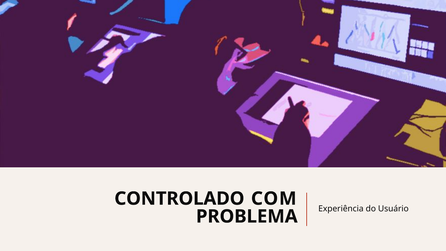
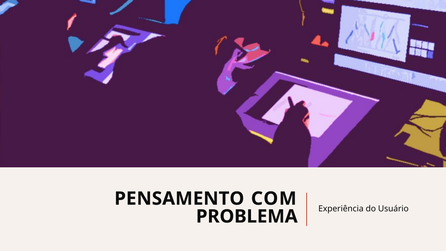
CONTROLADO: CONTROLADO -> PENSAMENTO
